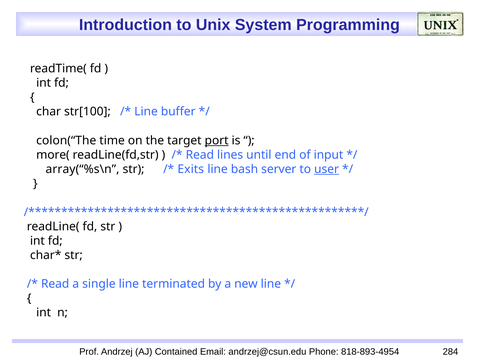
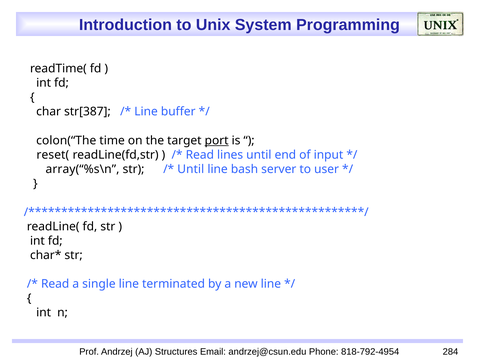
str[100: str[100 -> str[387
more(: more( -> reset(
Exits at (191, 169): Exits -> Until
user underline: present -> none
Contained: Contained -> Structures
818-893-4954: 818-893-4954 -> 818-792-4954
